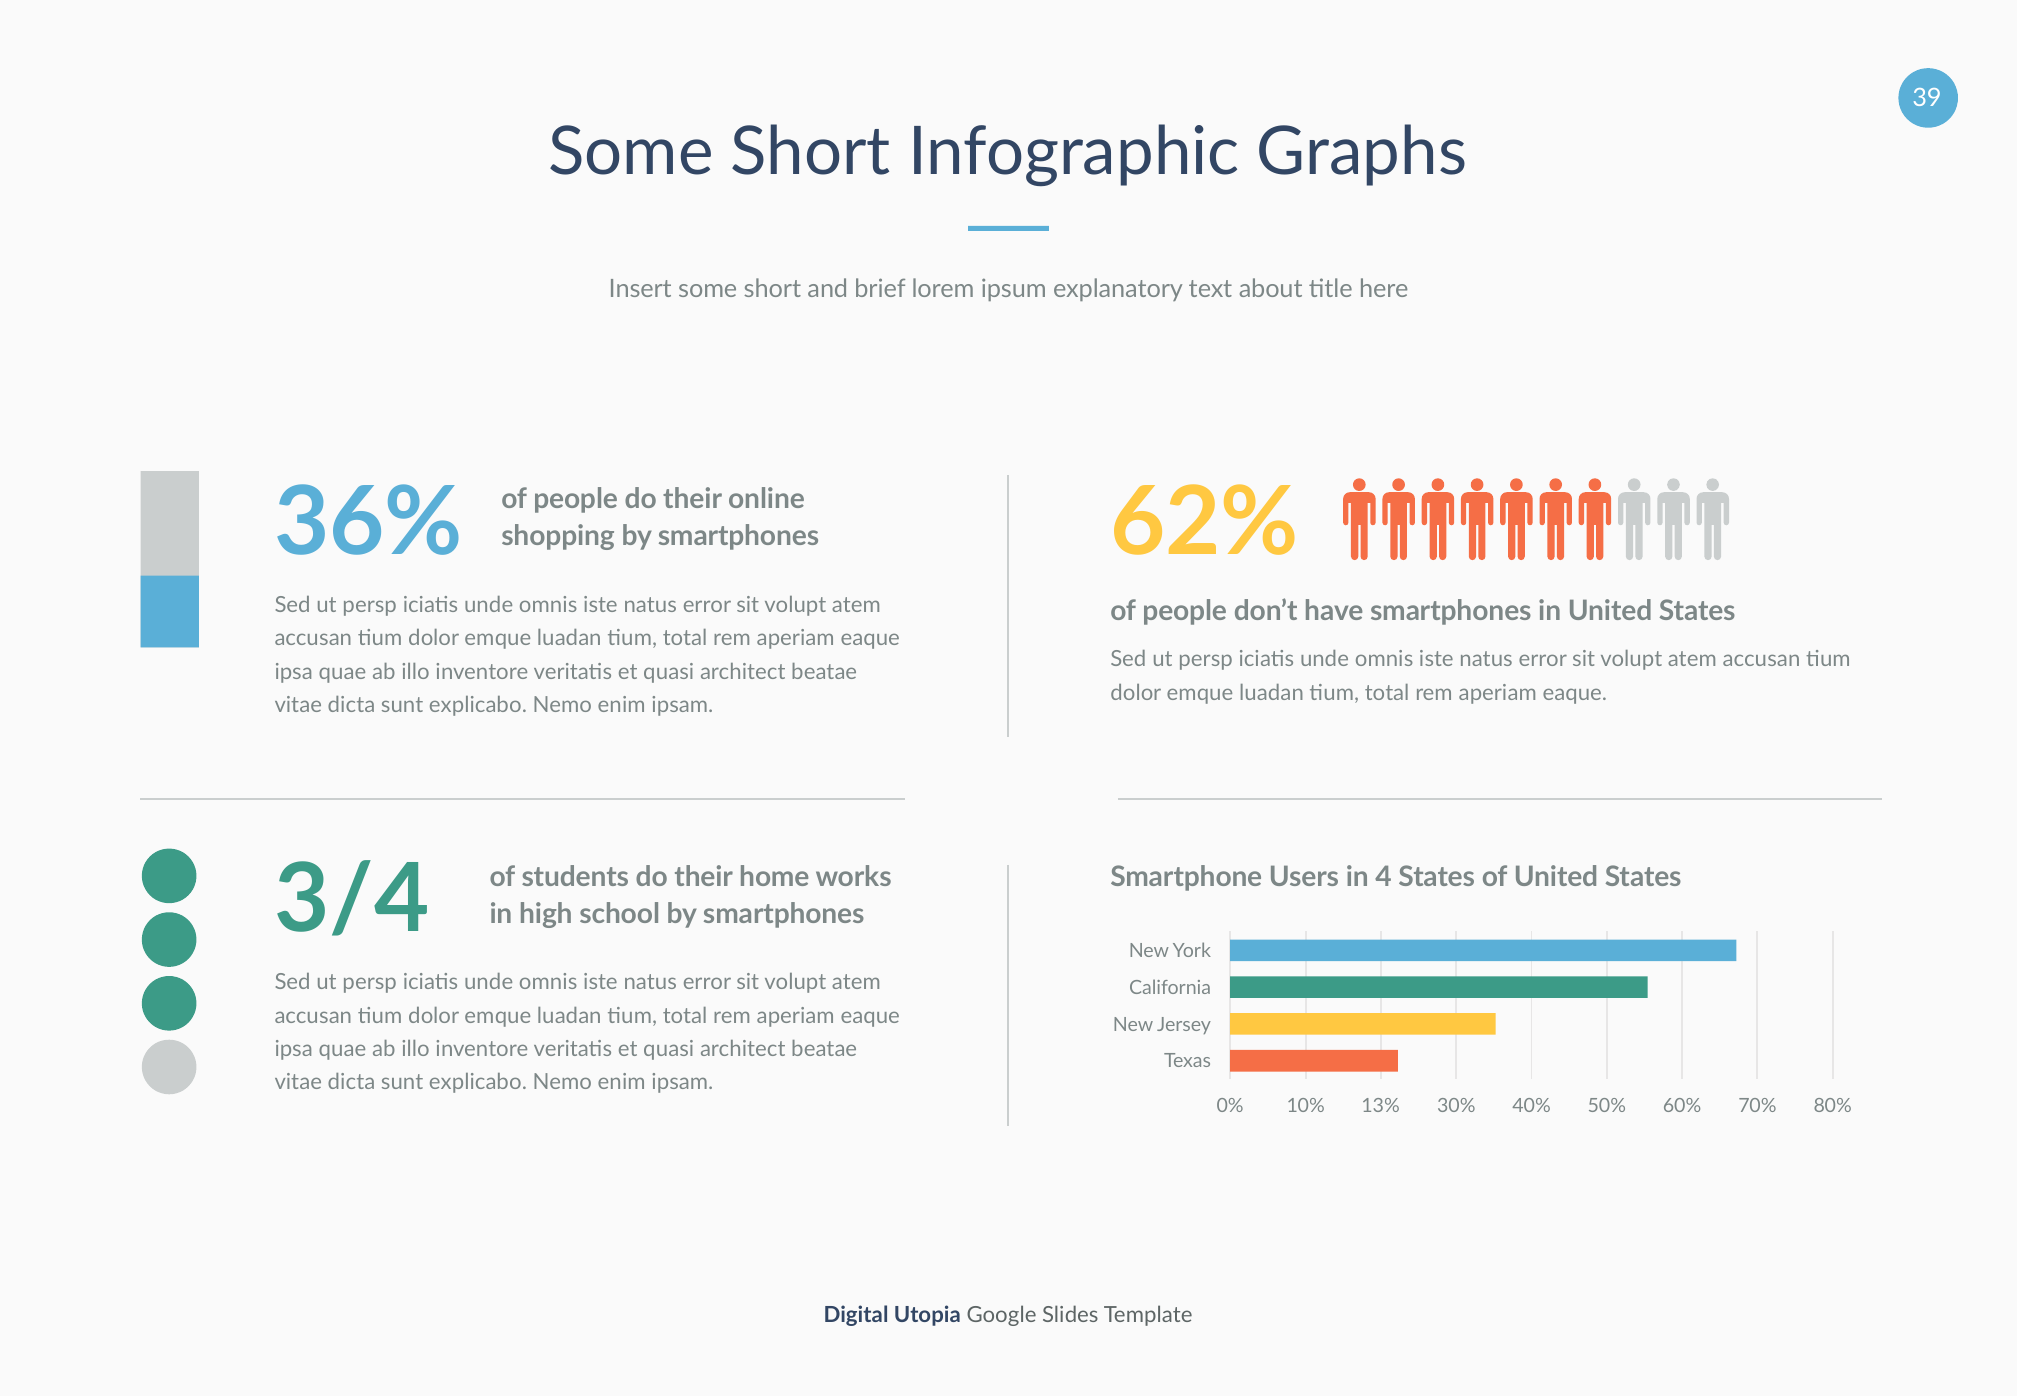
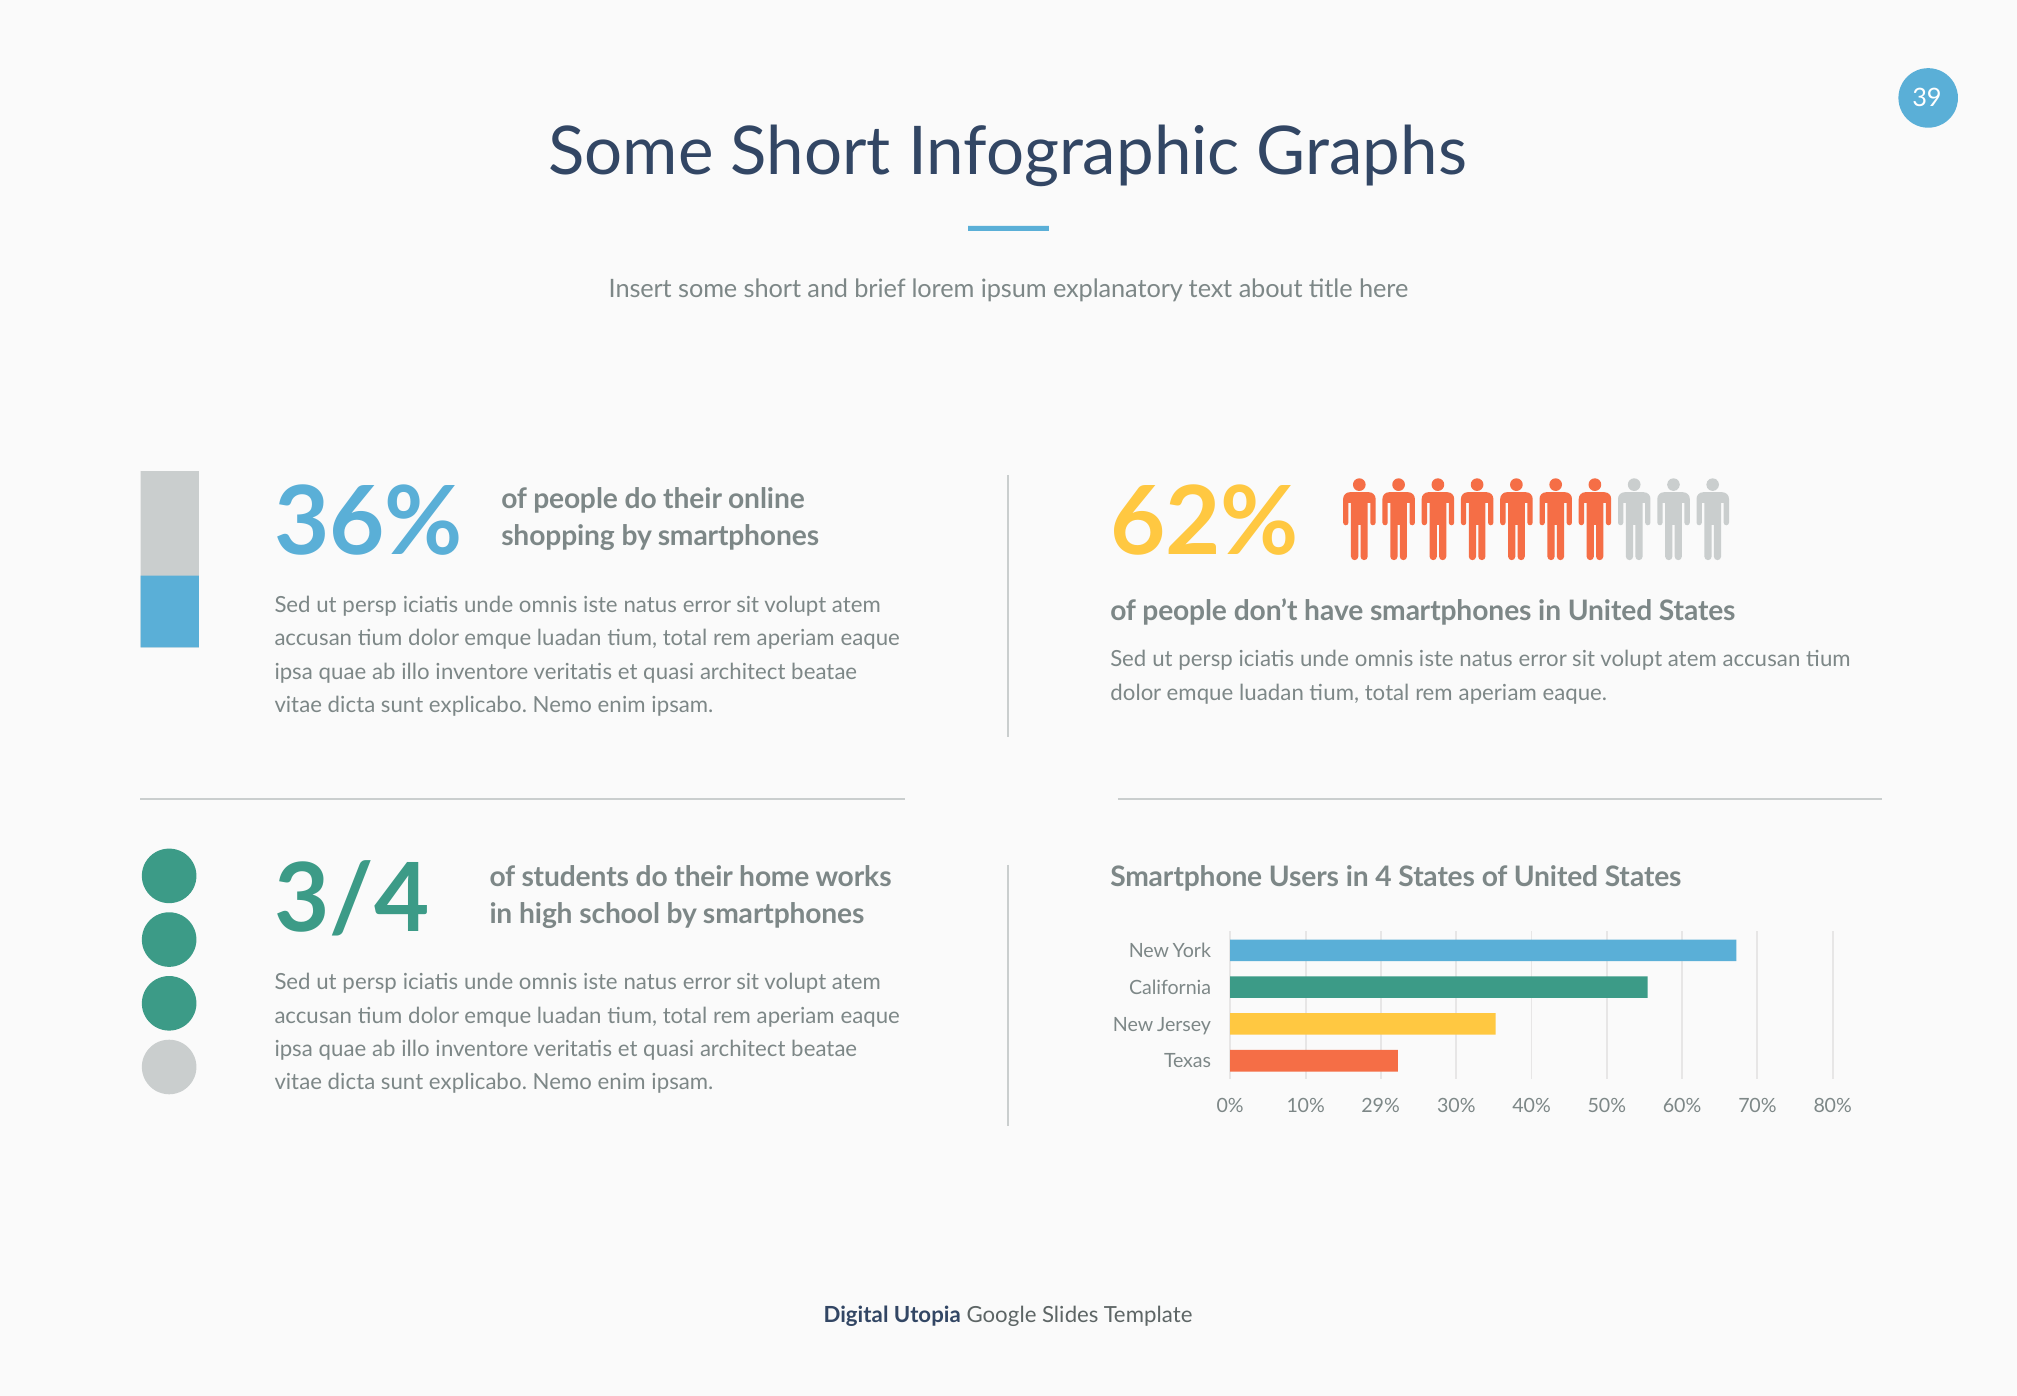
13%: 13% -> 29%
